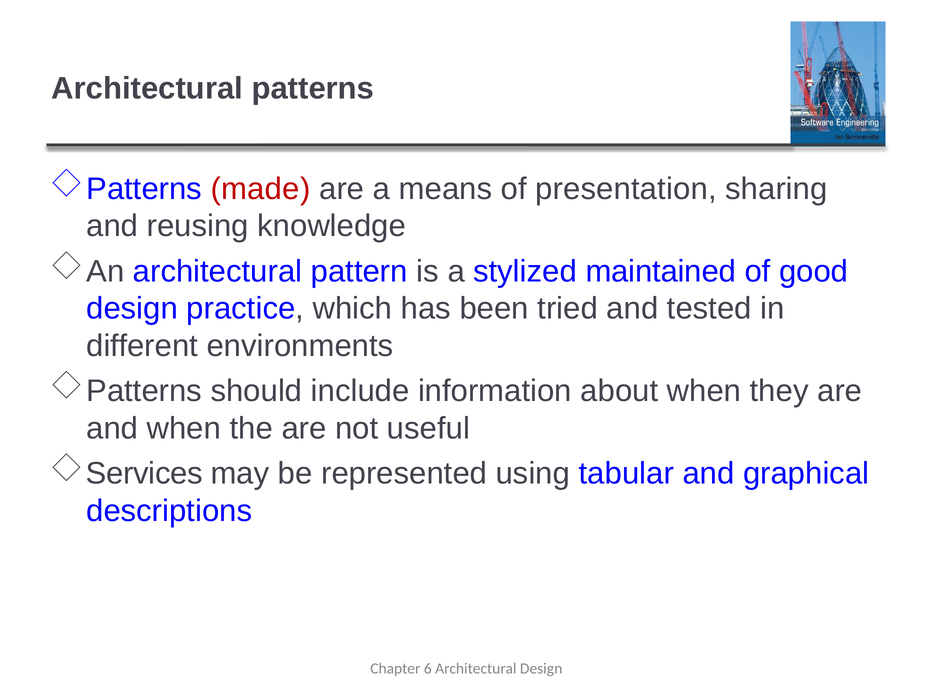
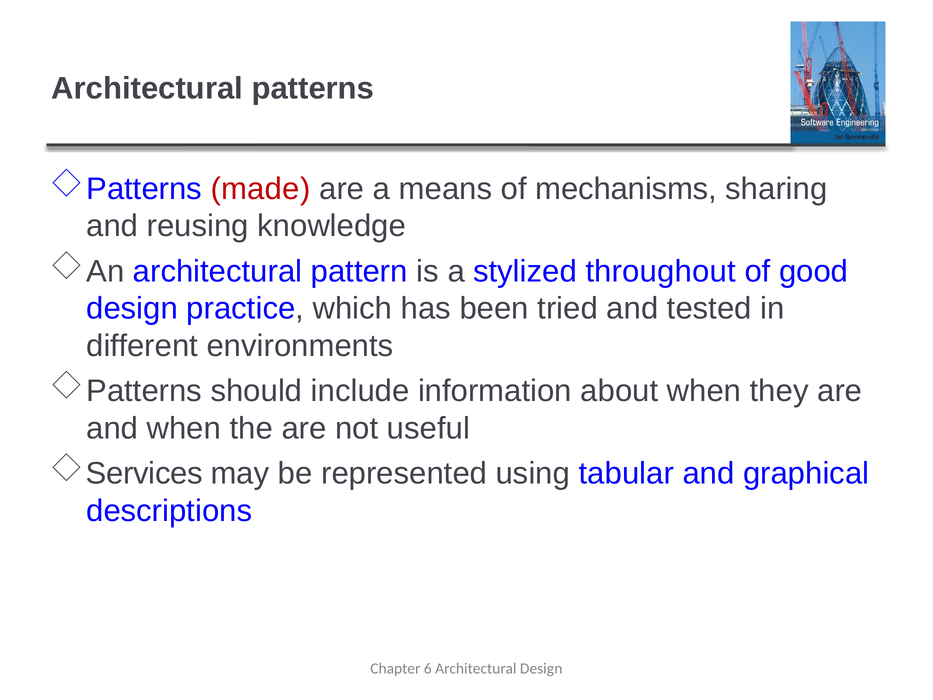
presentation: presentation -> mechanisms
maintained: maintained -> throughout
